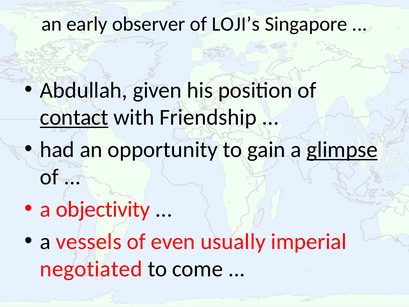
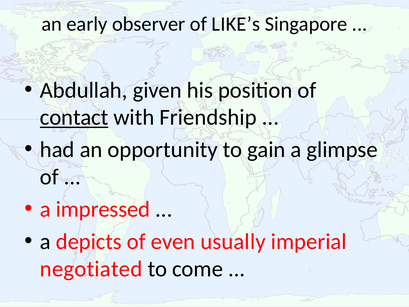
LOJI’s: LOJI’s -> LIKE’s
glimpse underline: present -> none
objectivity: objectivity -> impressed
vessels: vessels -> depicts
